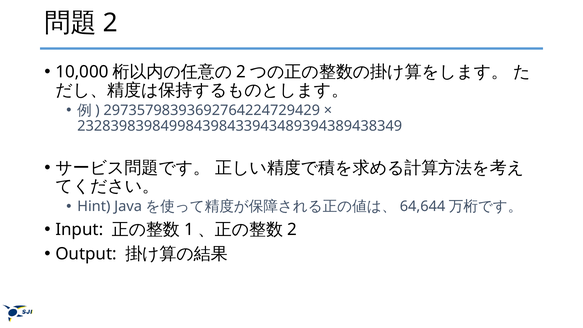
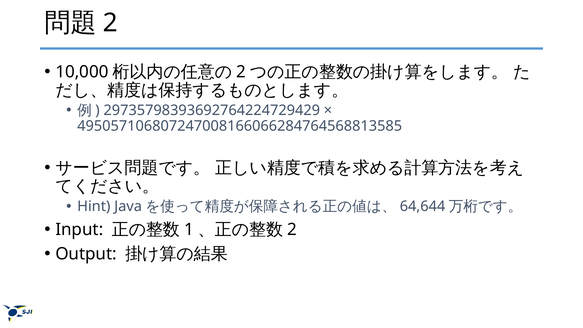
232839839849984398433943489394389438349: 232839839849984398433943489394389438349 -> 495057106807247008166066284764568813585
